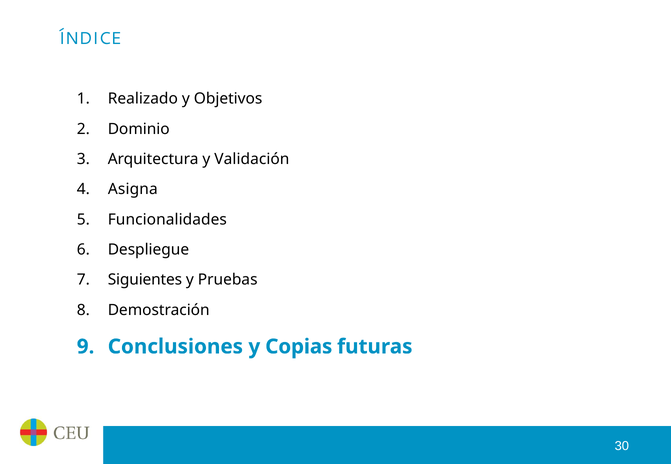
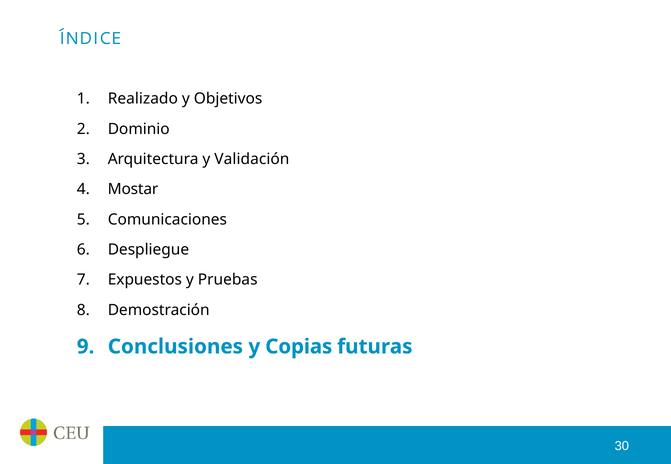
Asigna: Asigna -> Mostar
Funcionalidades: Funcionalidades -> Comunicaciones
Siguientes: Siguientes -> Expuestos
